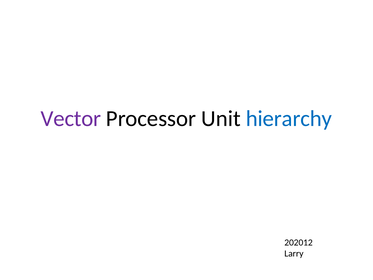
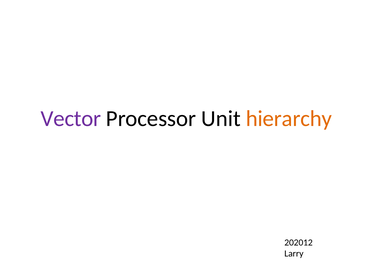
hierarchy colour: blue -> orange
